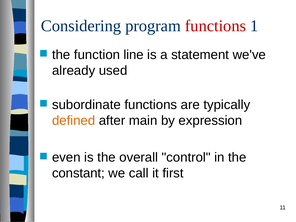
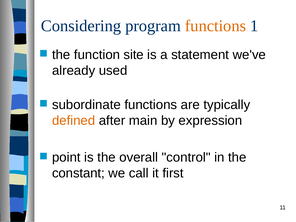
functions at (215, 26) colour: red -> orange
line: line -> site
even: even -> point
